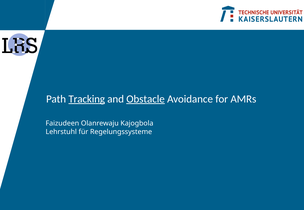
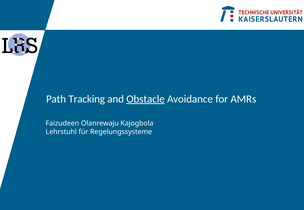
Tracking underline: present -> none
